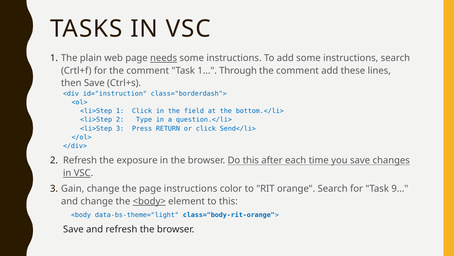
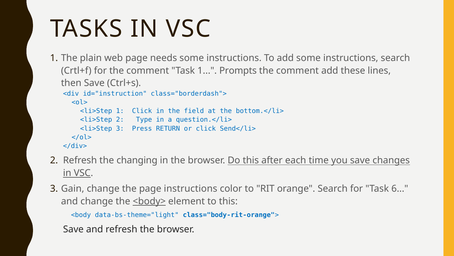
needs underline: present -> none
Through: Through -> Prompts
exposure: exposure -> changing
9: 9 -> 6
